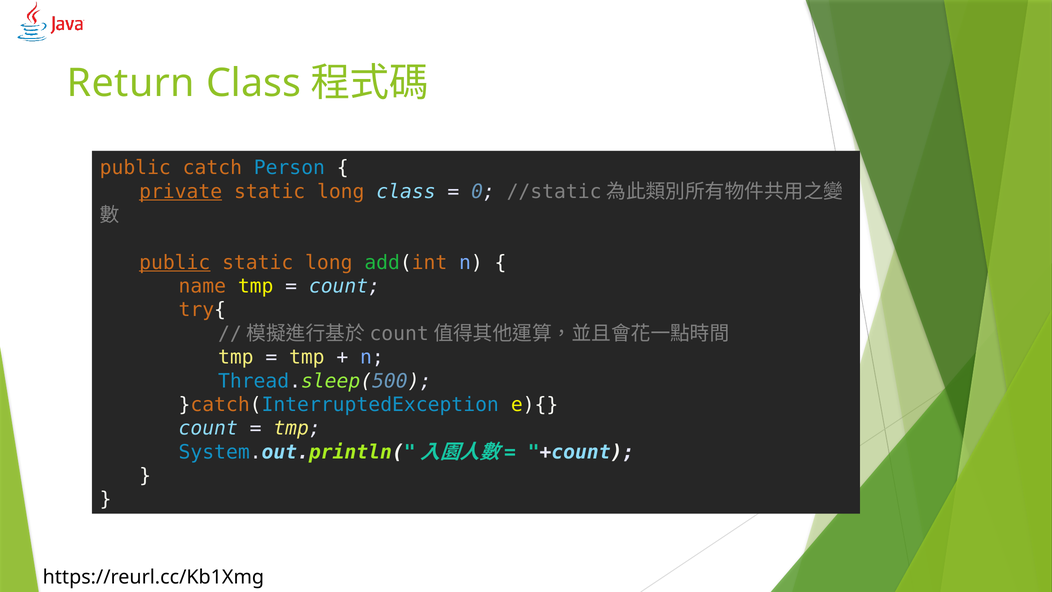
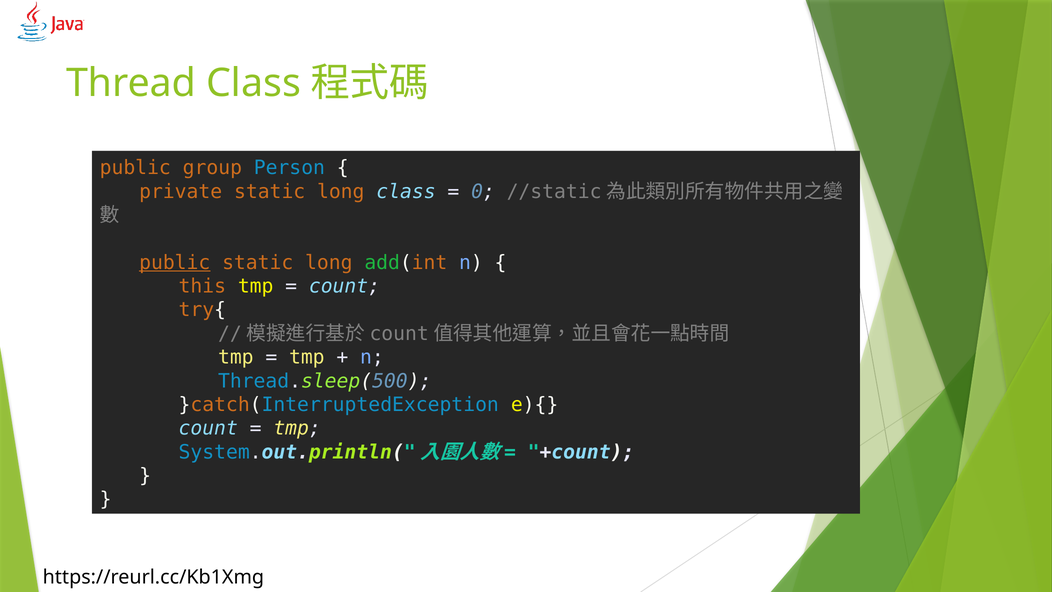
Return: Return -> Thread
catch: catch -> group
private underline: present -> none
name: name -> this
